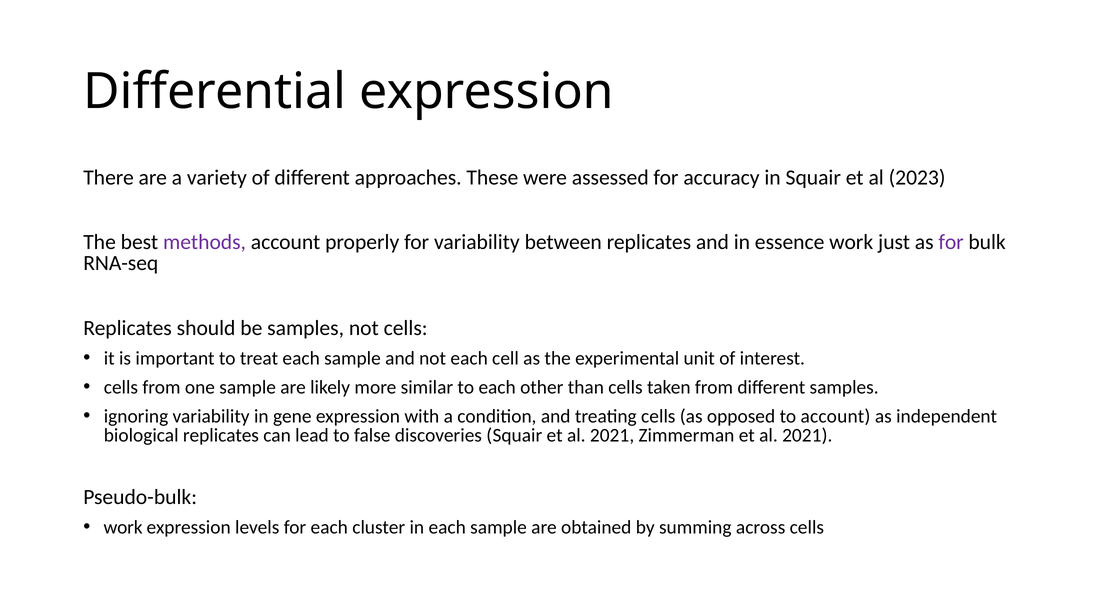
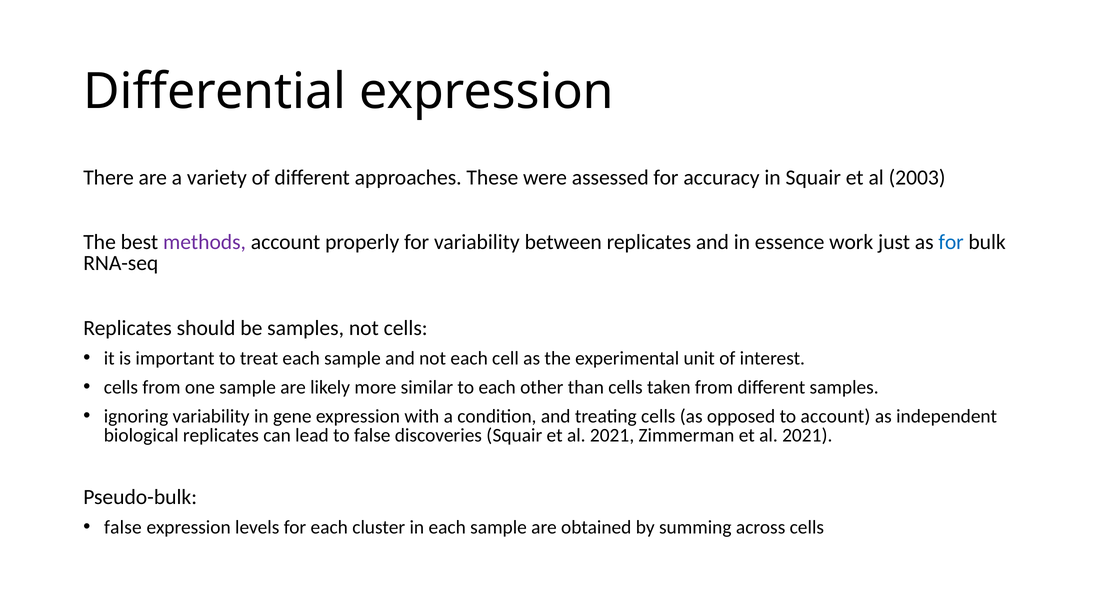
2023: 2023 -> 2003
for at (951, 242) colour: purple -> blue
work at (123, 527): work -> false
